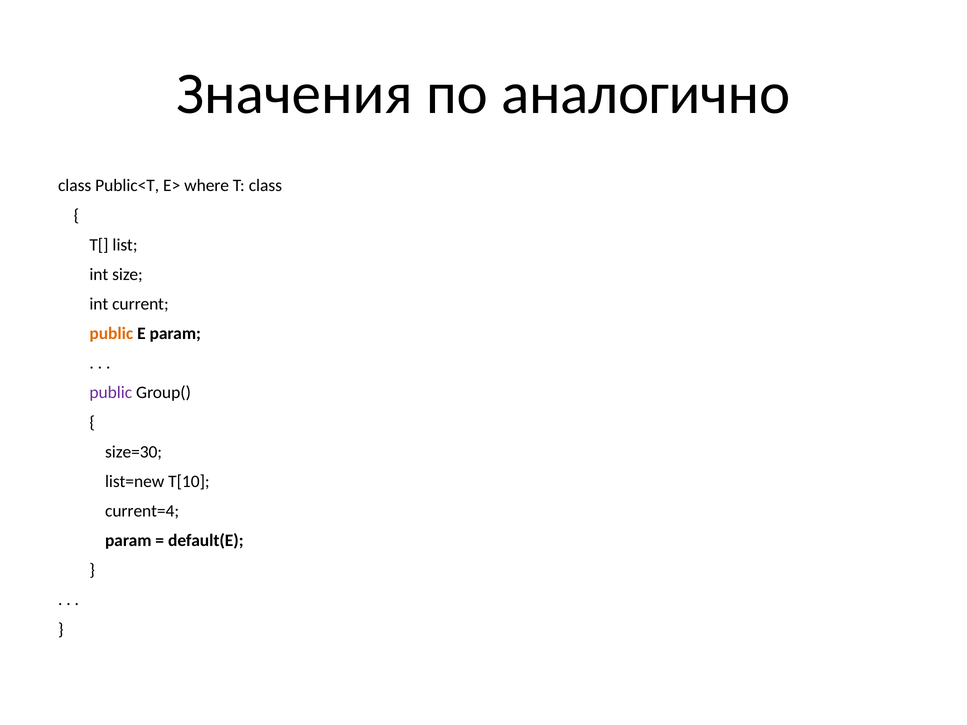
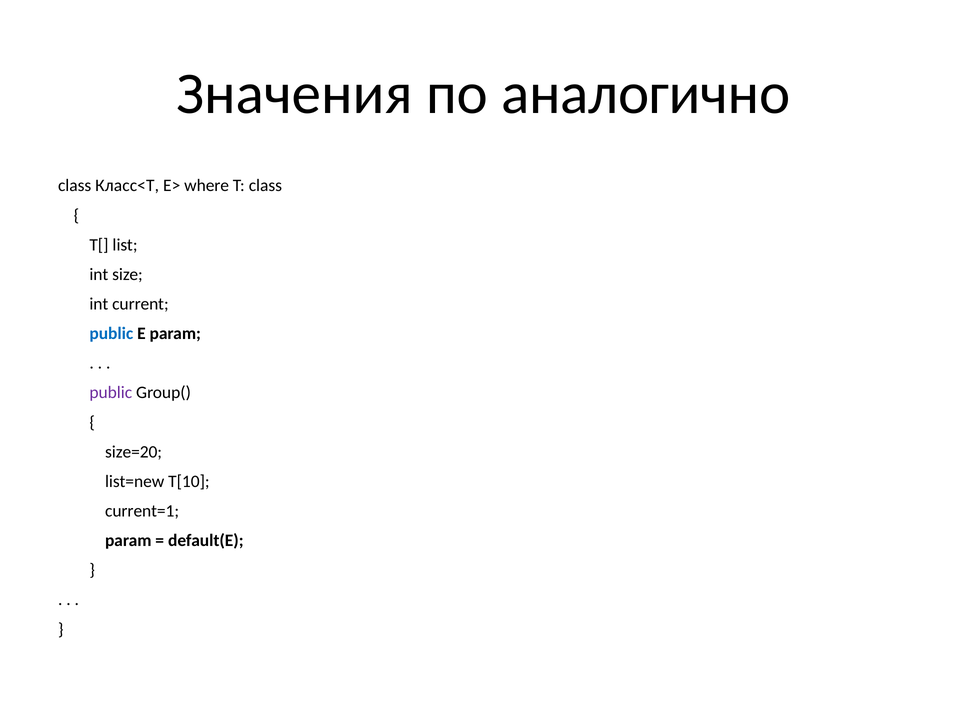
Public<T: Public<T -> Класс<T
public at (111, 334) colour: orange -> blue
size=30: size=30 -> size=20
current=4: current=4 -> current=1
